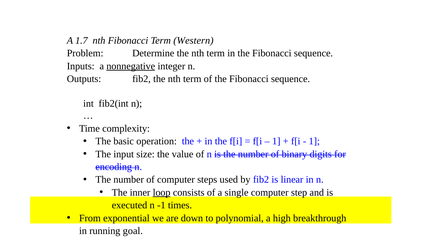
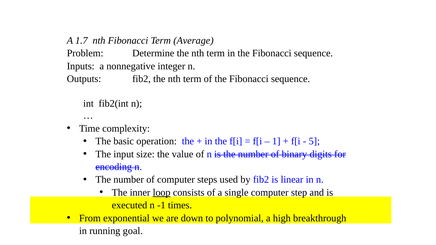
Western: Western -> Average
nonnegative underline: present -> none
1 at (314, 141): 1 -> 5
